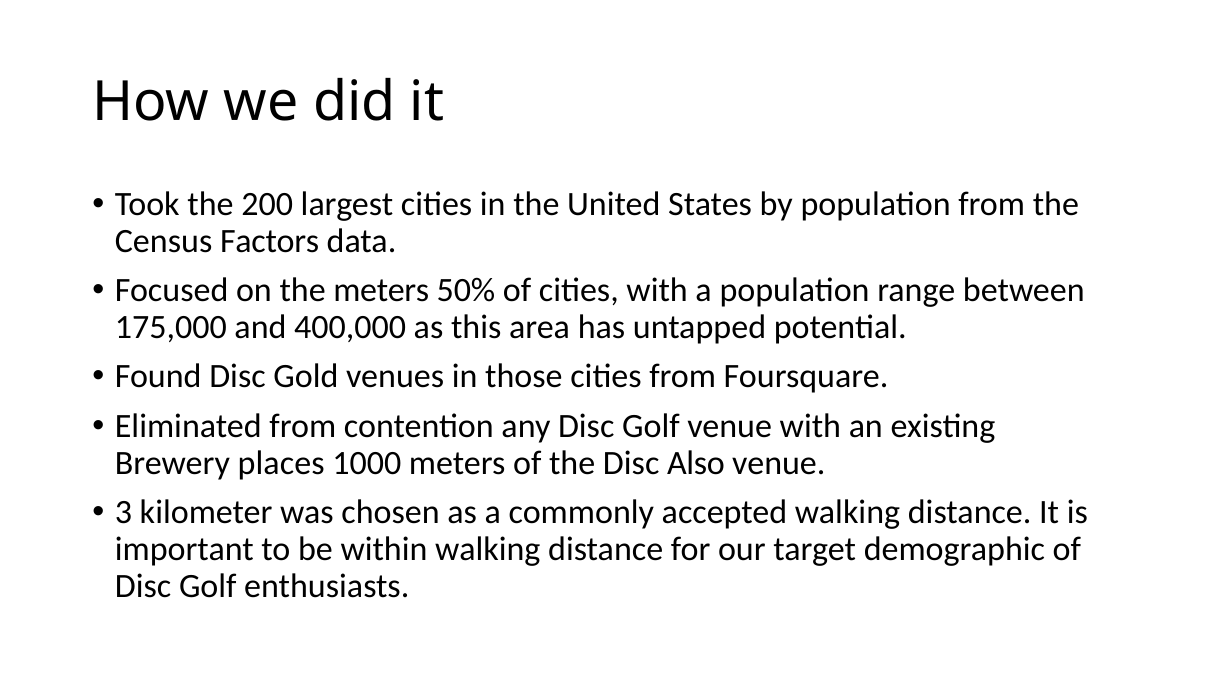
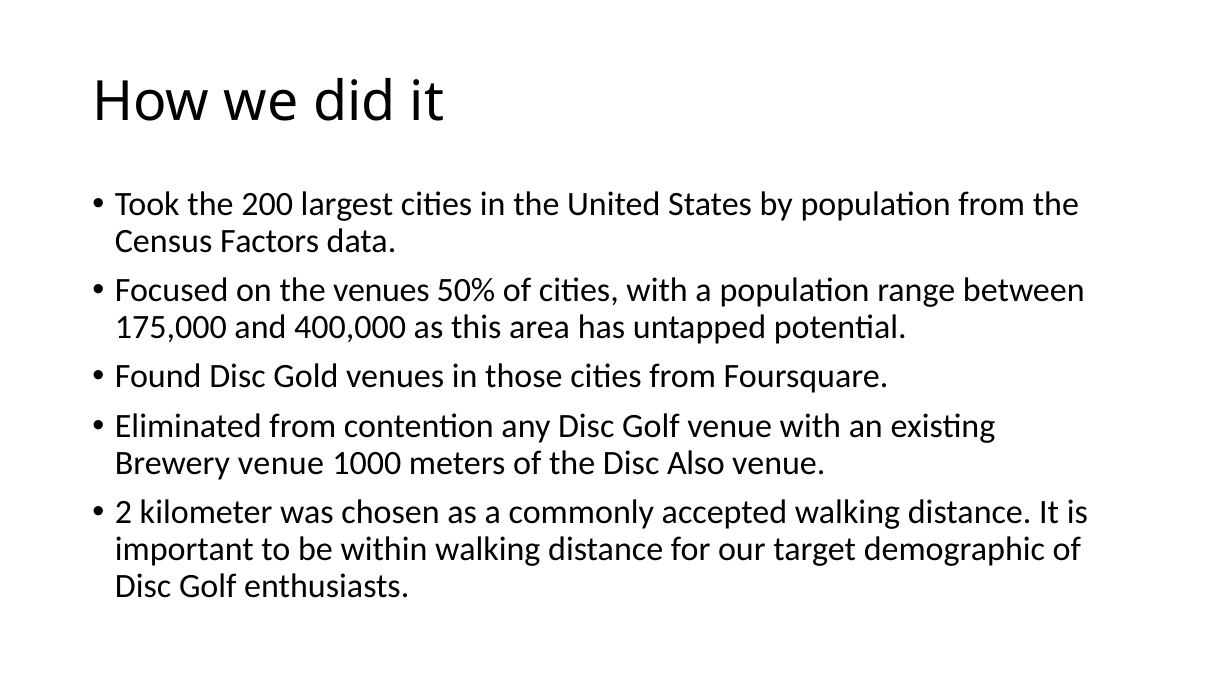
the meters: meters -> venues
Brewery places: places -> venue
3: 3 -> 2
